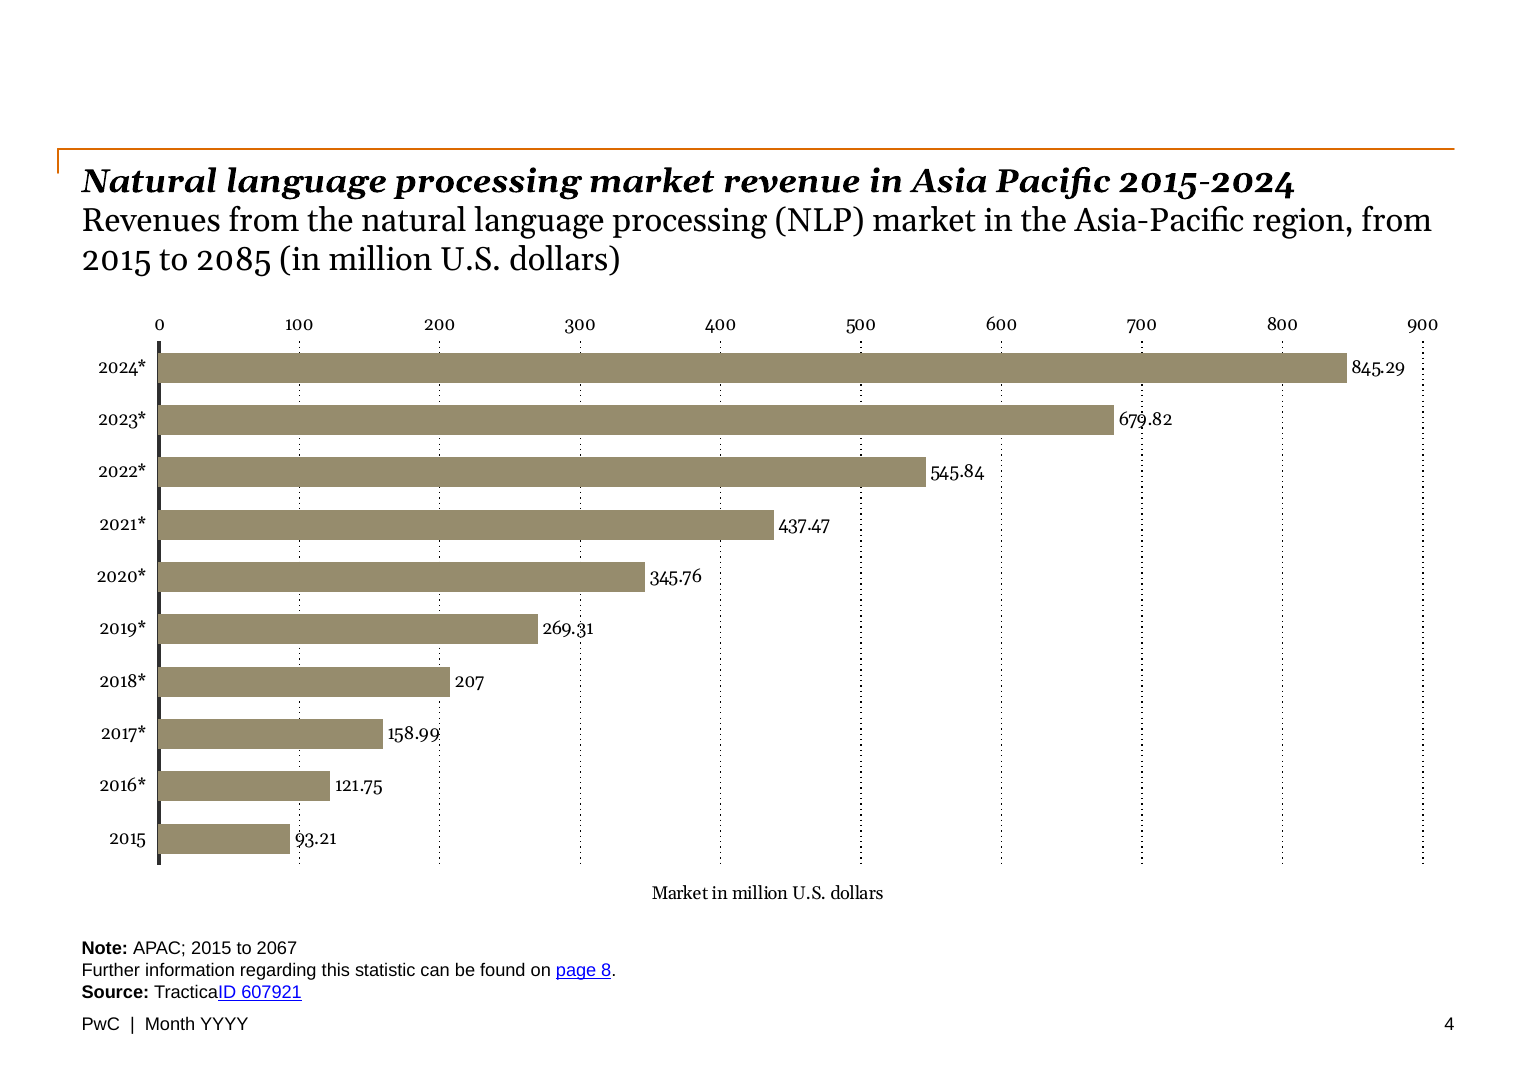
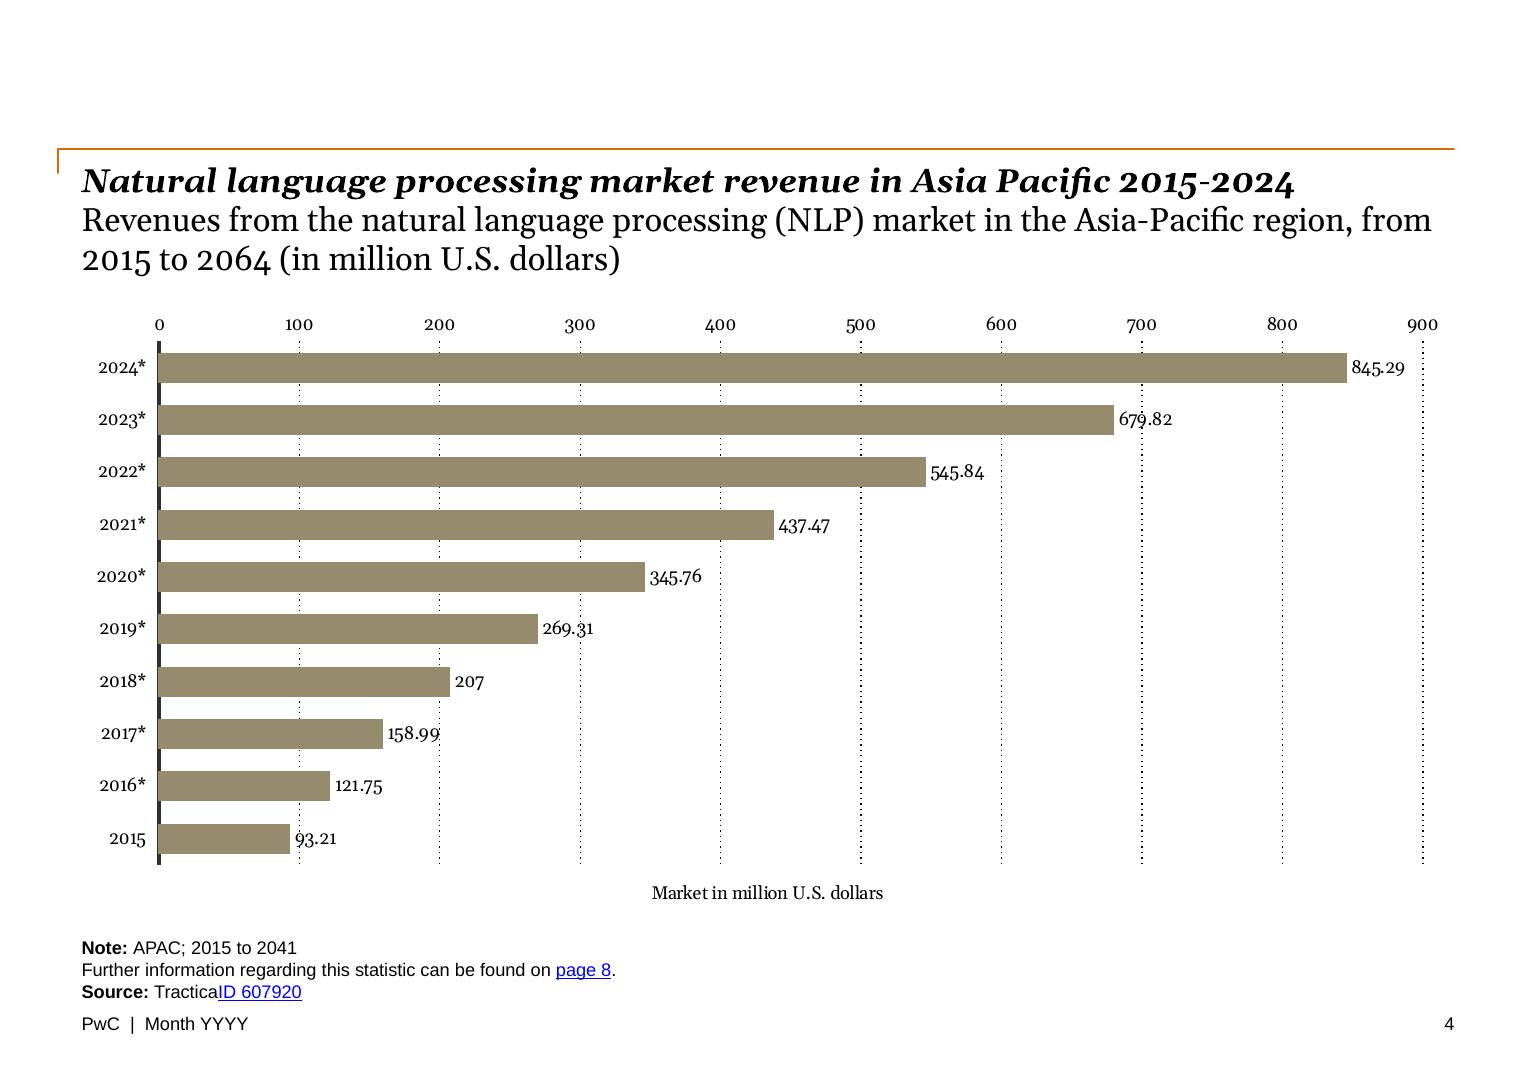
2085: 2085 -> 2064
2067: 2067 -> 2041
607921: 607921 -> 607920
